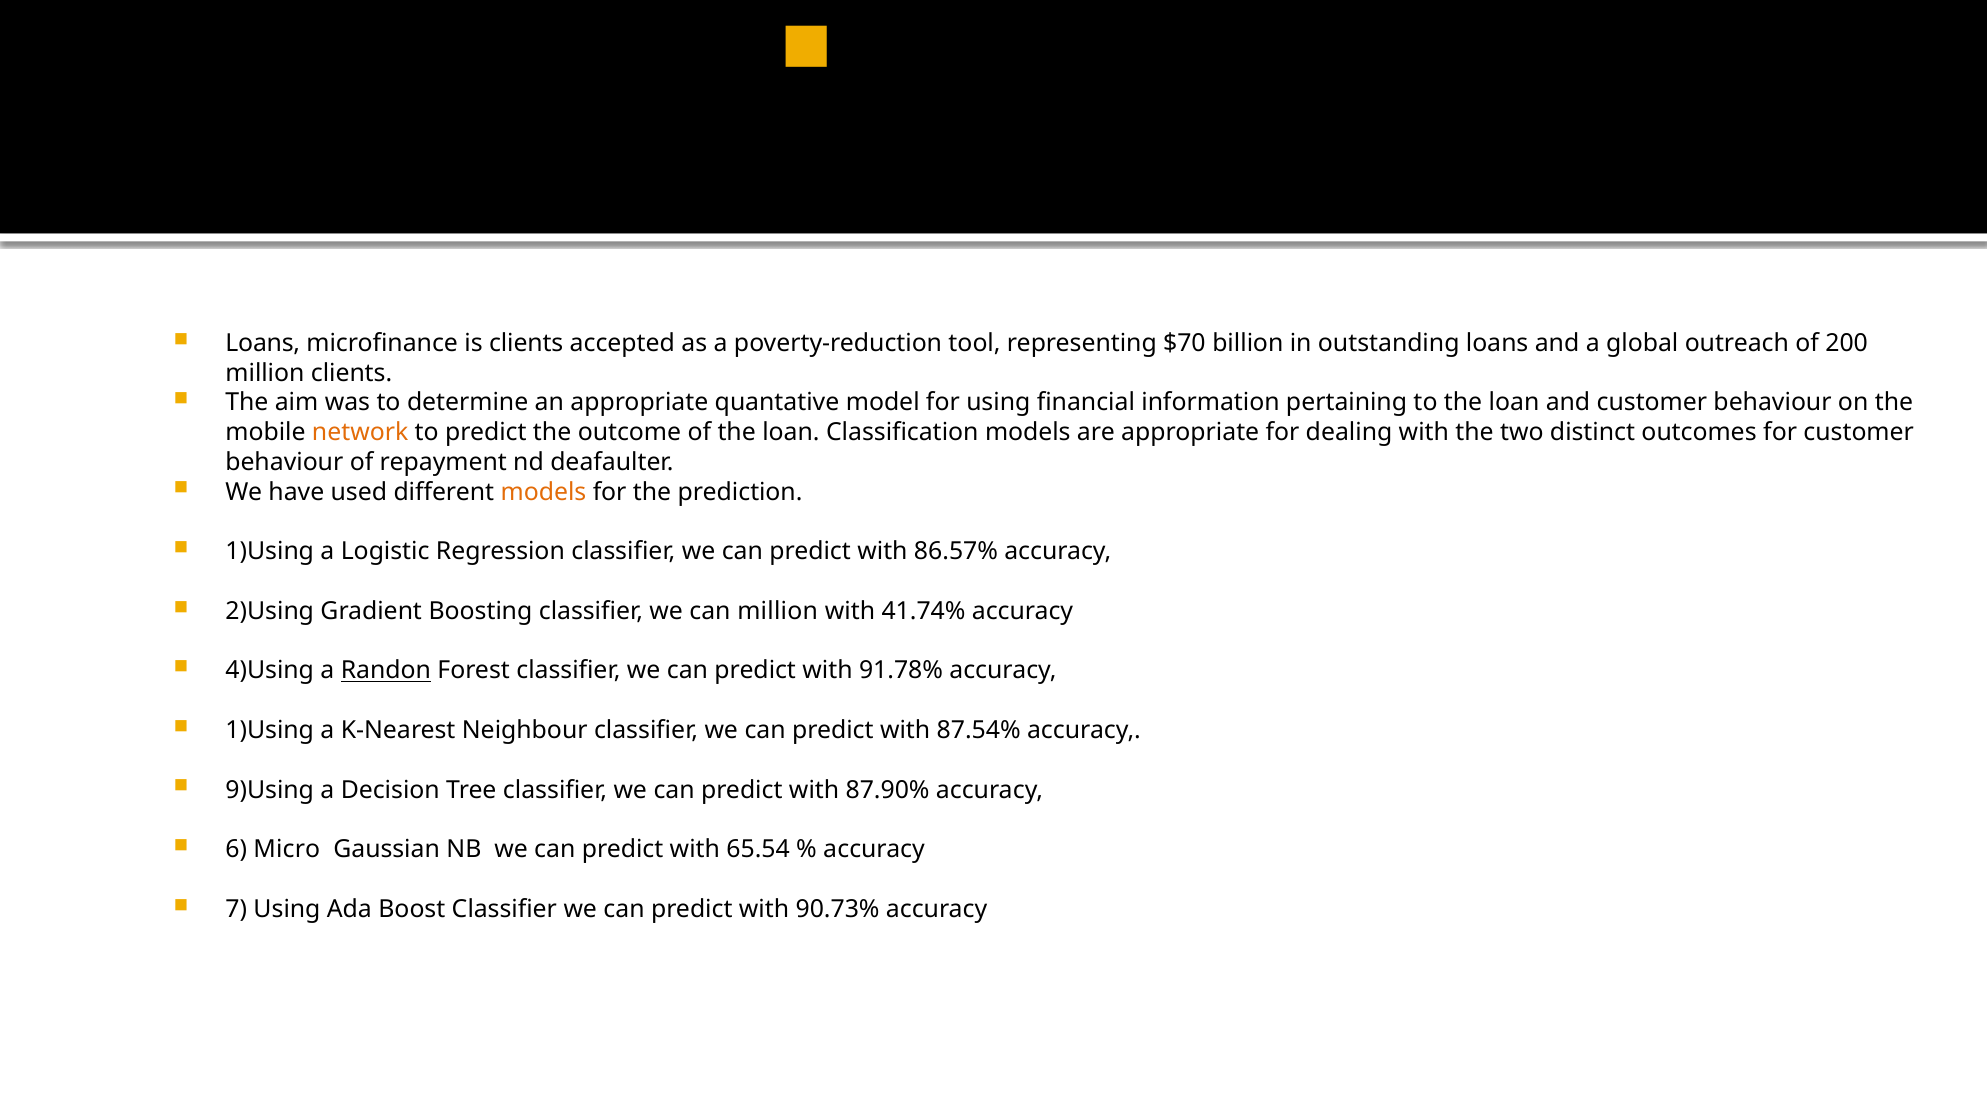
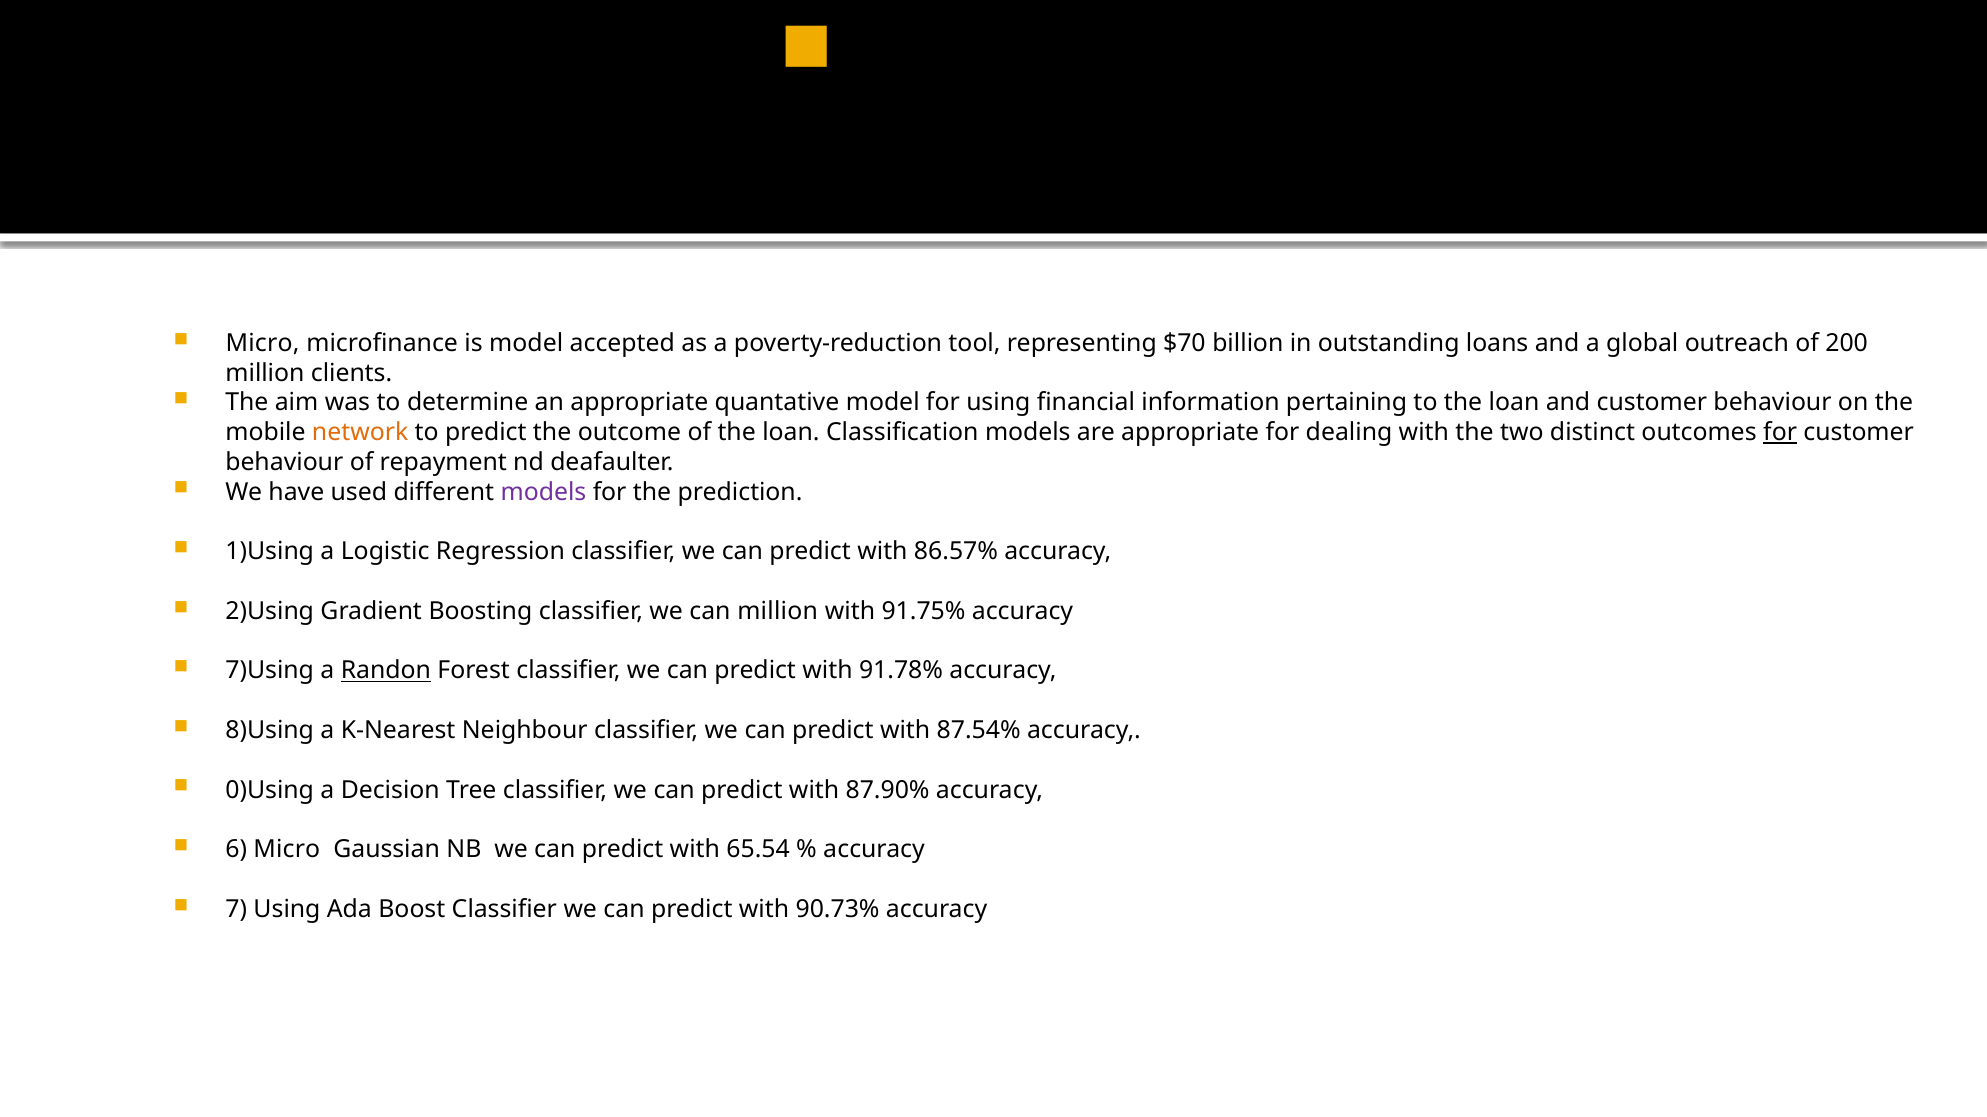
Loans at (263, 343): Loans -> Micro
is clients: clients -> model
for at (1780, 433) underline: none -> present
models at (543, 492) colour: orange -> purple
41.74%: 41.74% -> 91.75%
4)Using: 4)Using -> 7)Using
1)Using at (270, 731): 1)Using -> 8)Using
9)Using: 9)Using -> 0)Using
